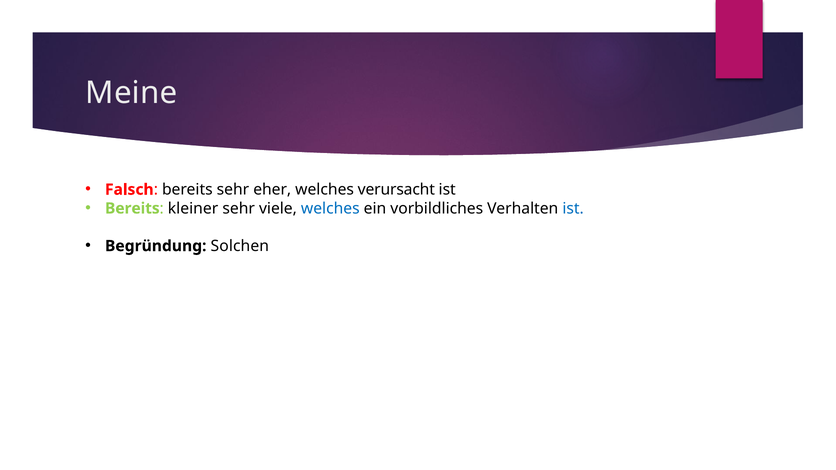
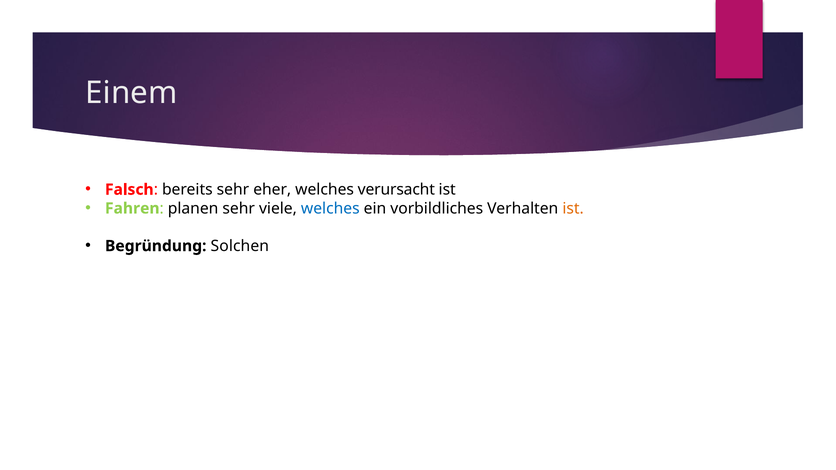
Meine: Meine -> Einem
Bereits at (132, 208): Bereits -> Fahren
kleiner: kleiner -> planen
ist at (573, 208) colour: blue -> orange
